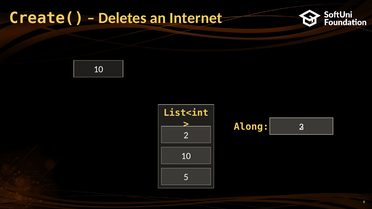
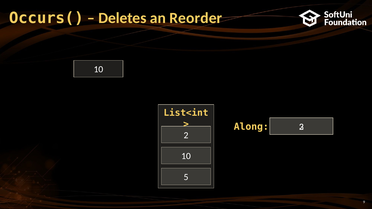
Create(: Create( -> Occurs(
Internet: Internet -> Reorder
